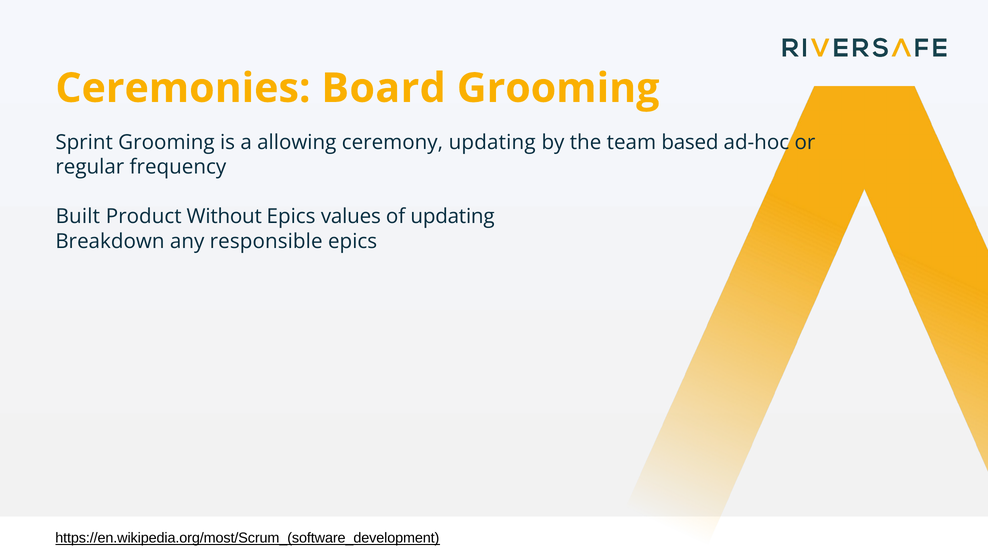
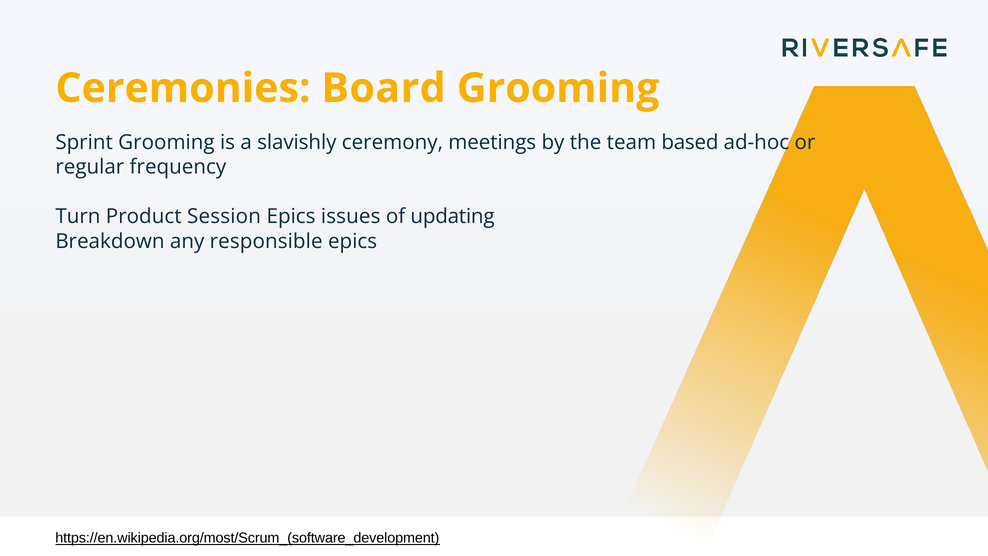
allowing: allowing -> slavishly
ceremony updating: updating -> meetings
Built: Built -> Turn
Without: Without -> Session
values: values -> issues
